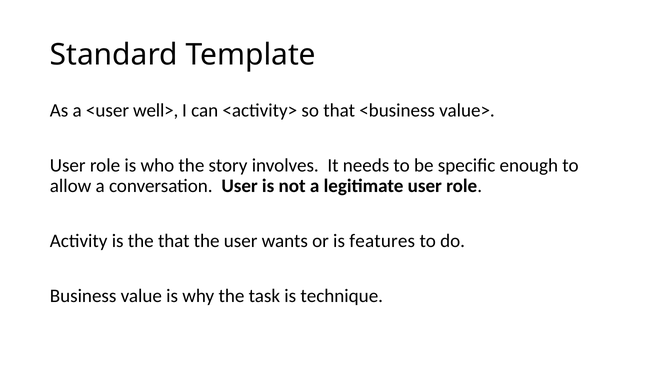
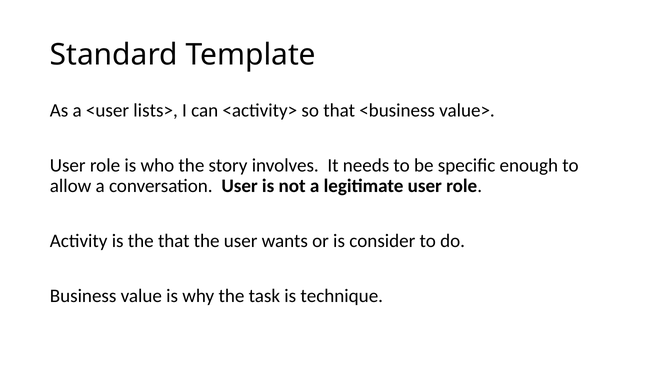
well>: well> -> lists>
features: features -> consider
